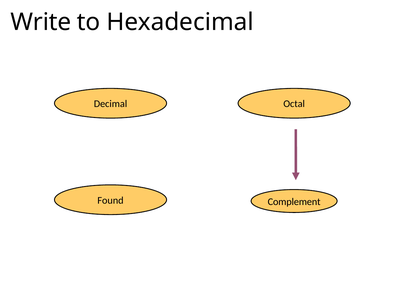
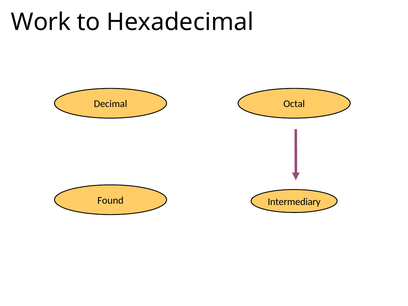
Write: Write -> Work
Complement: Complement -> Intermediary
